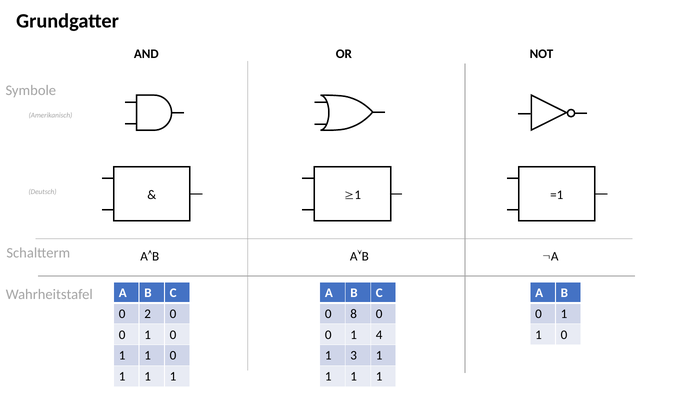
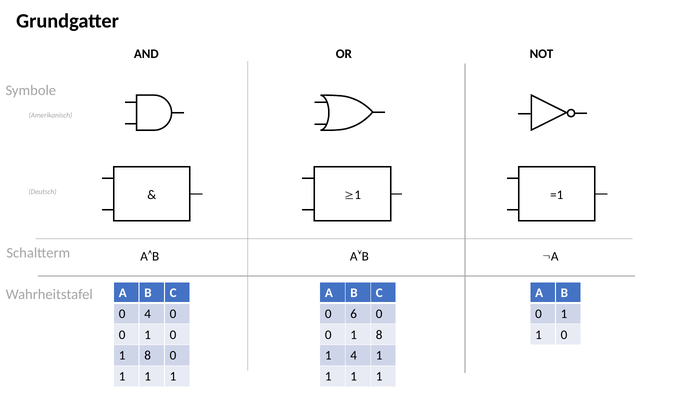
0 2: 2 -> 4
8: 8 -> 6
4 at (379, 334): 4 -> 8
1 at (148, 355): 1 -> 8
1 3: 3 -> 4
